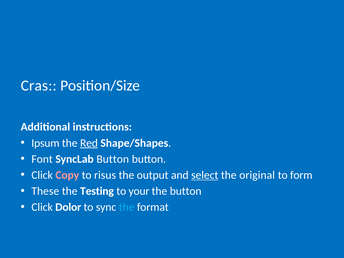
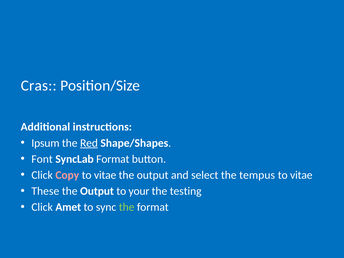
SyncLab Button: Button -> Format
risus at (105, 175): risus -> vitae
select underline: present -> none
original: original -> tempus
form at (301, 175): form -> vitae
Testing at (97, 191): Testing -> Output
the button: button -> testing
Dolor: Dolor -> Amet
the at (127, 207) colour: light blue -> light green
